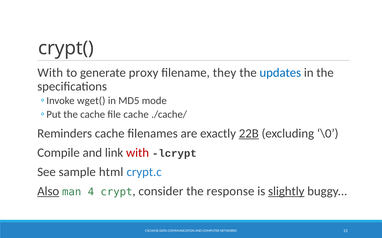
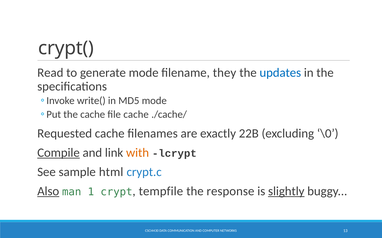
With at (50, 73): With -> Read
generate proxy: proxy -> mode
wget(: wget( -> write(
Reminders: Reminders -> Requested
22B underline: present -> none
Compile underline: none -> present
with at (138, 153) colour: red -> orange
4: 4 -> 1
consider: consider -> tempfile
